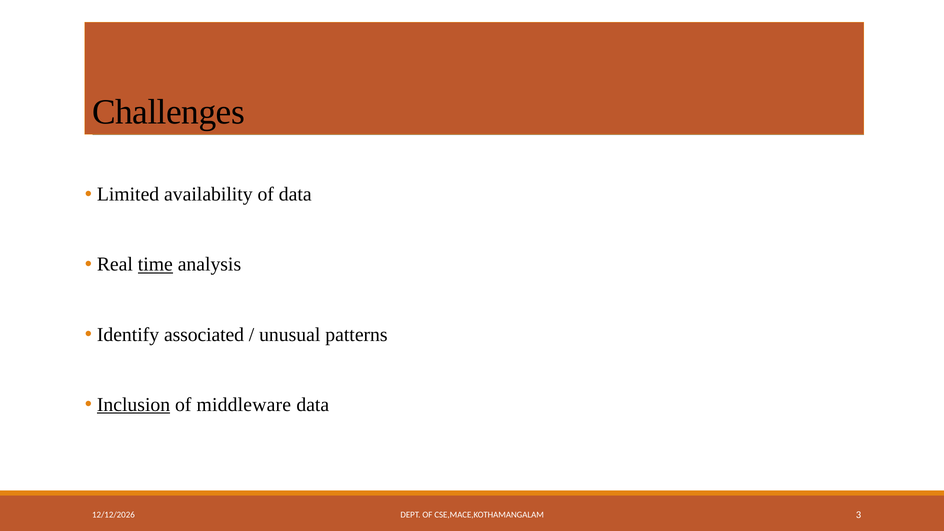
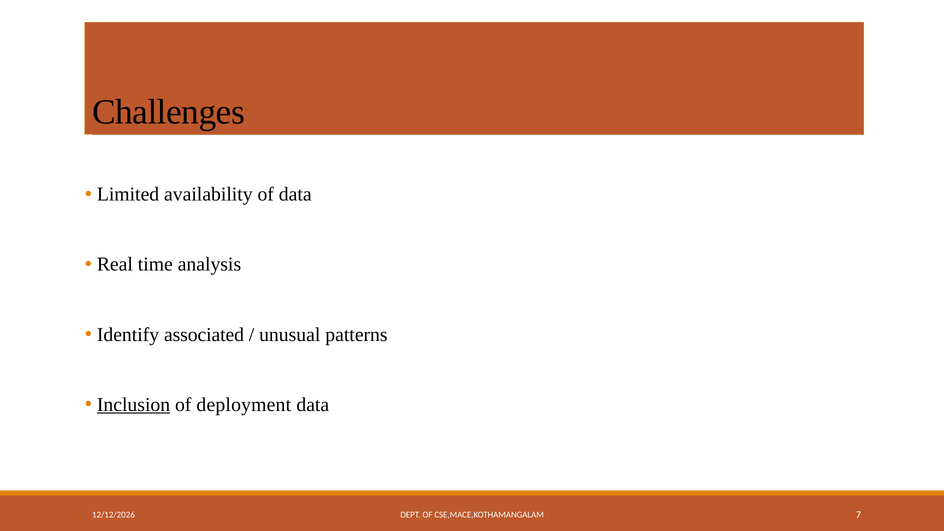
time underline: present -> none
middleware: middleware -> deployment
3: 3 -> 7
